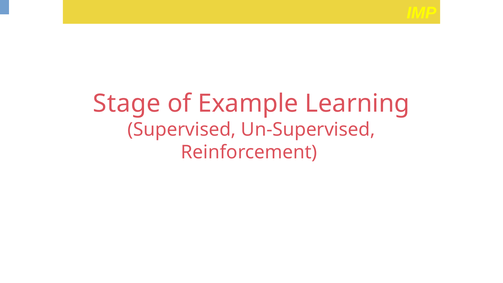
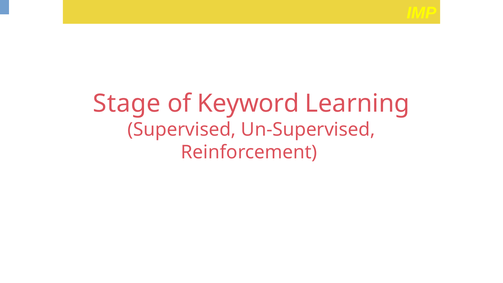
Example: Example -> Keyword
